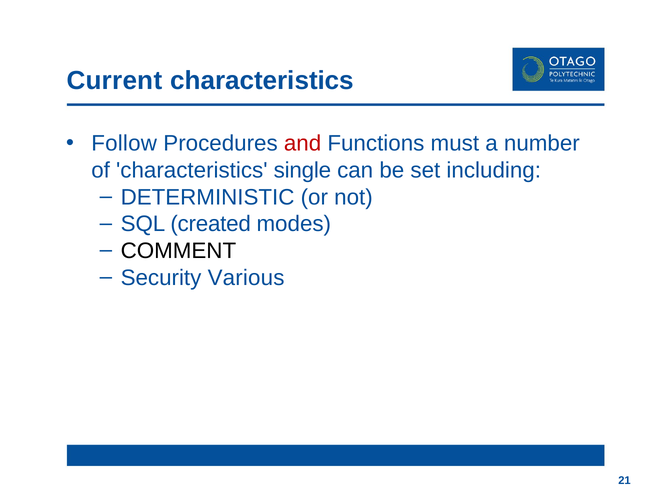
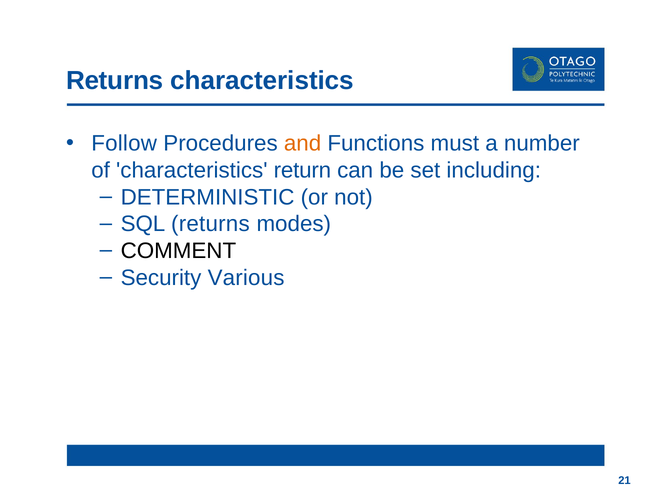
Current at (114, 81): Current -> Returns
and colour: red -> orange
single: single -> return
SQL created: created -> returns
